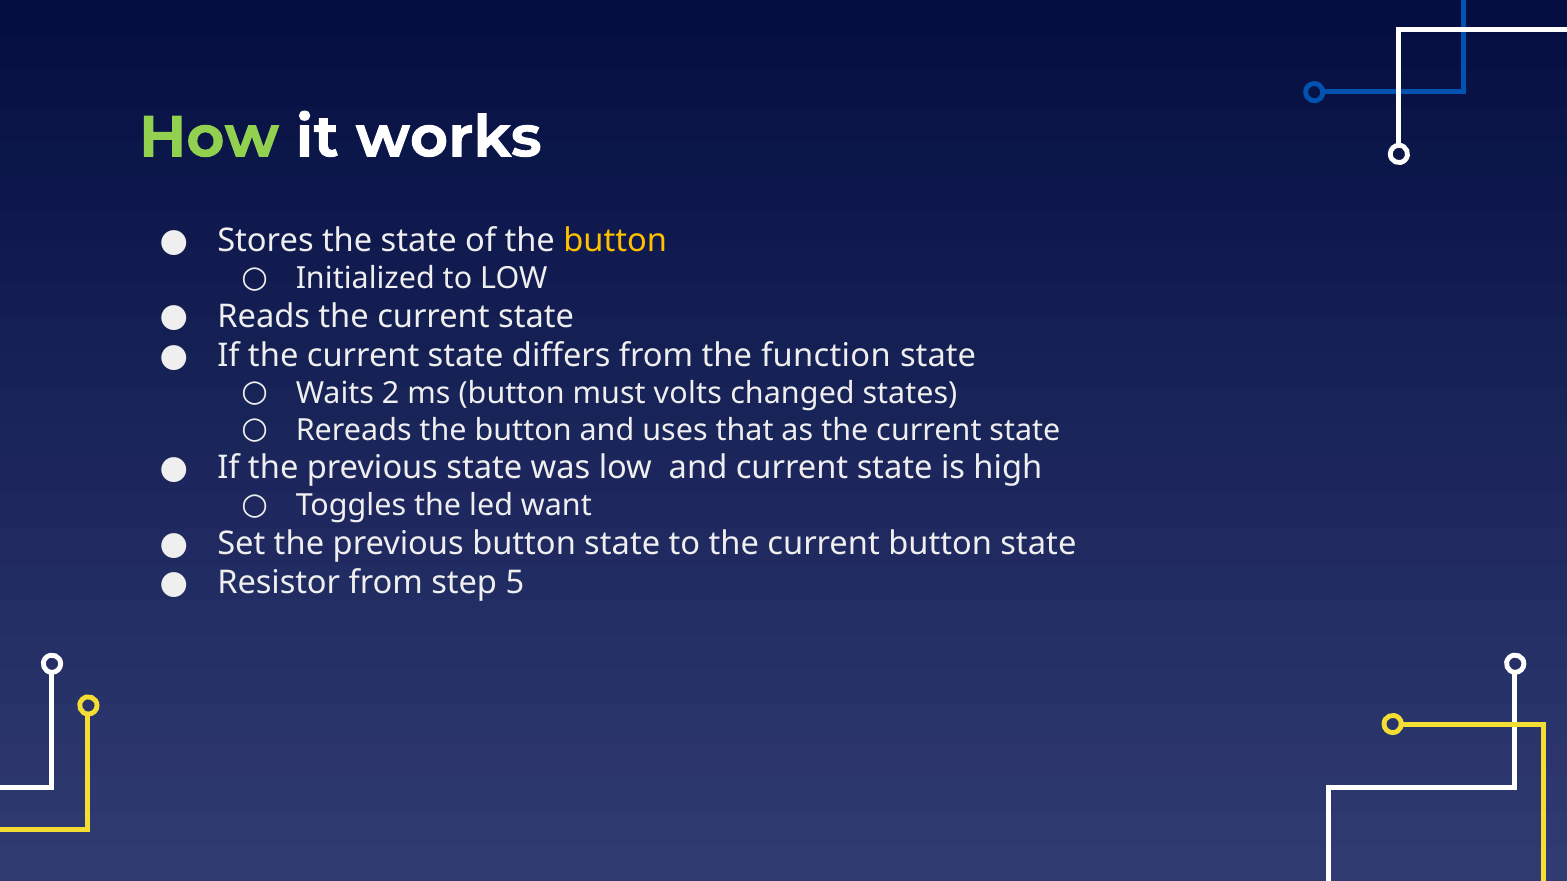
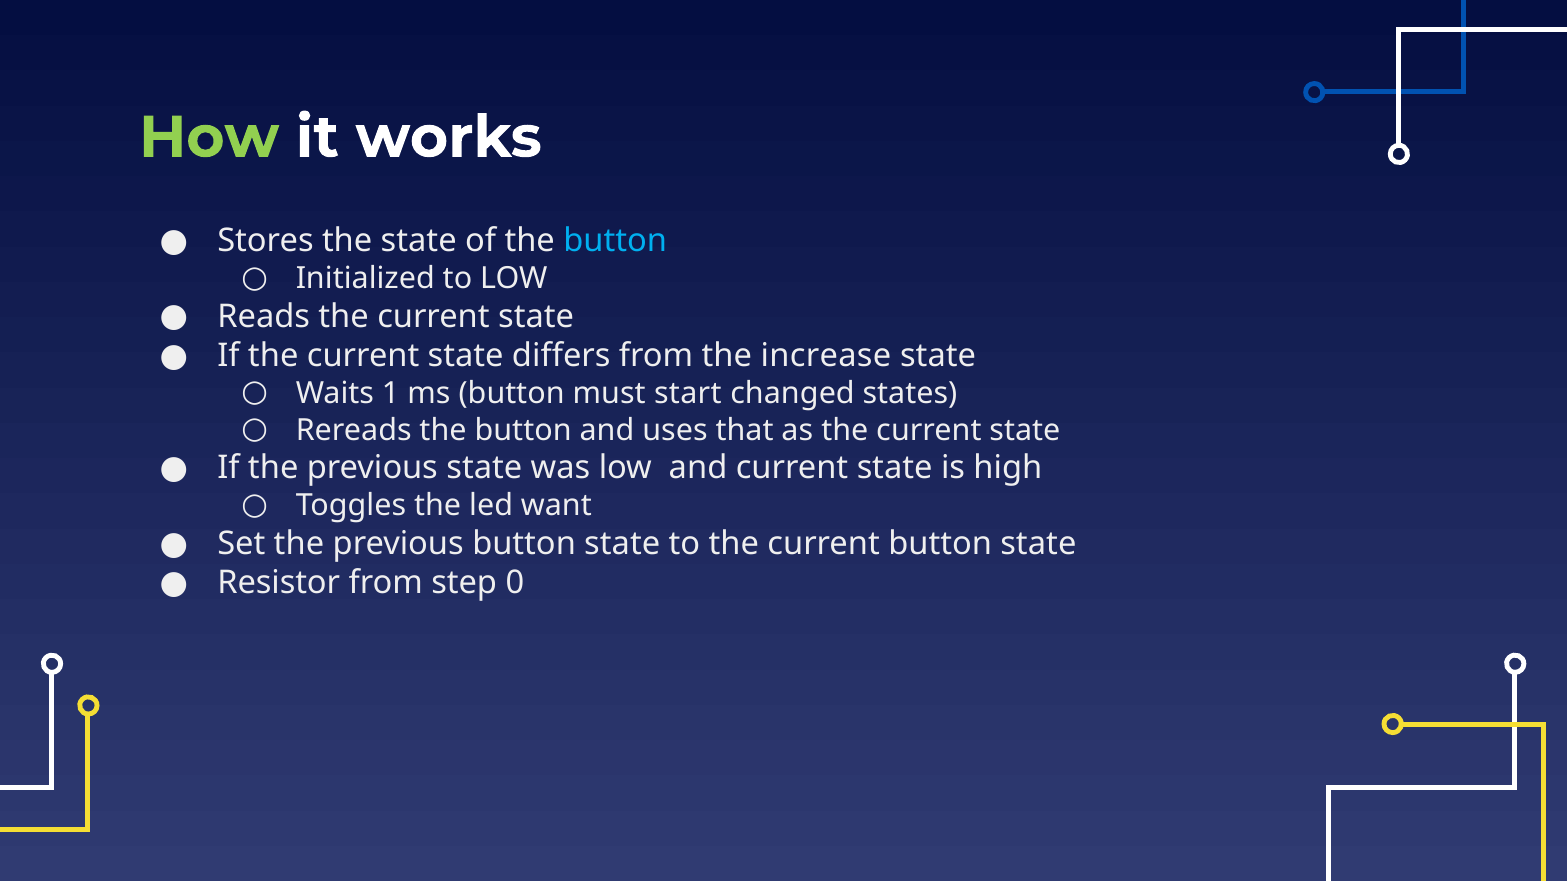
button at (615, 241) colour: yellow -> light blue
function: function -> increase
2: 2 -> 1
volts: volts -> start
5: 5 -> 0
